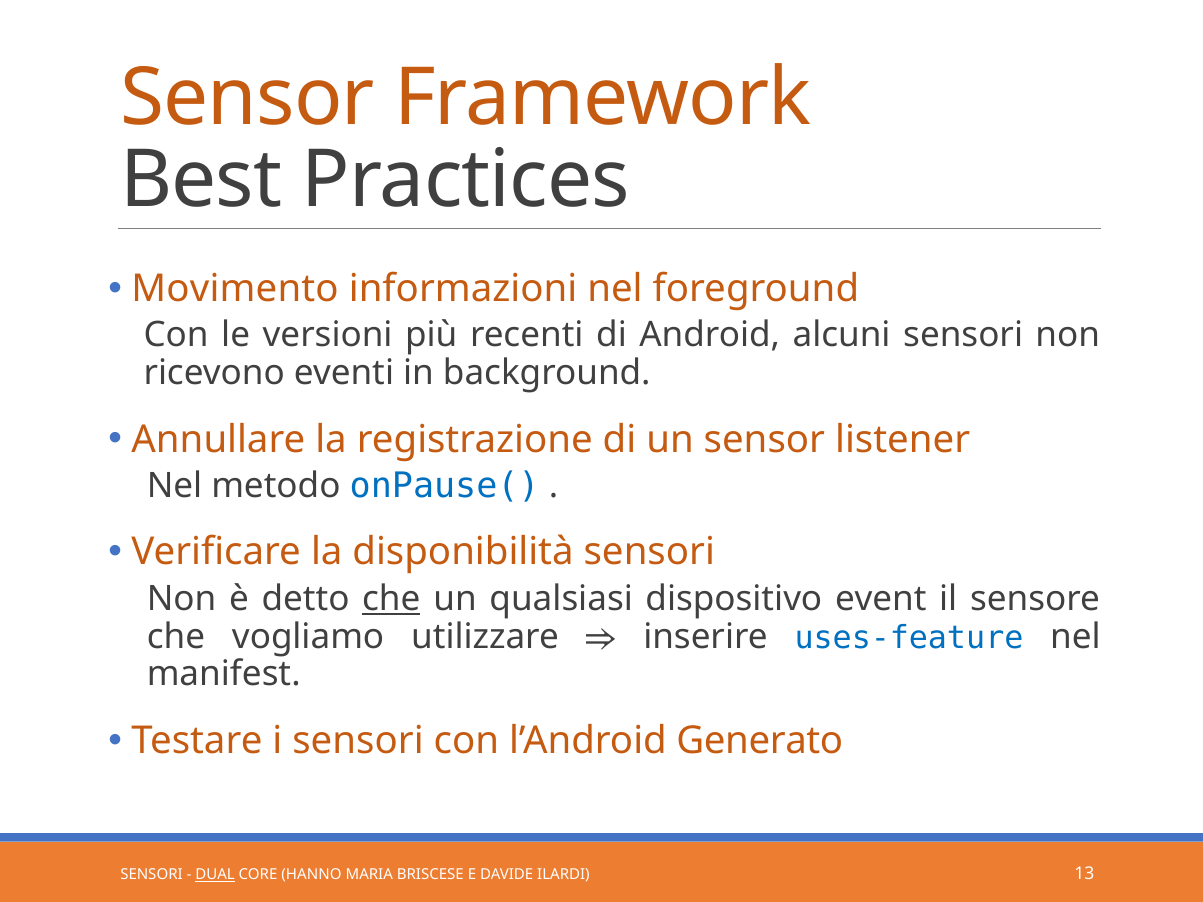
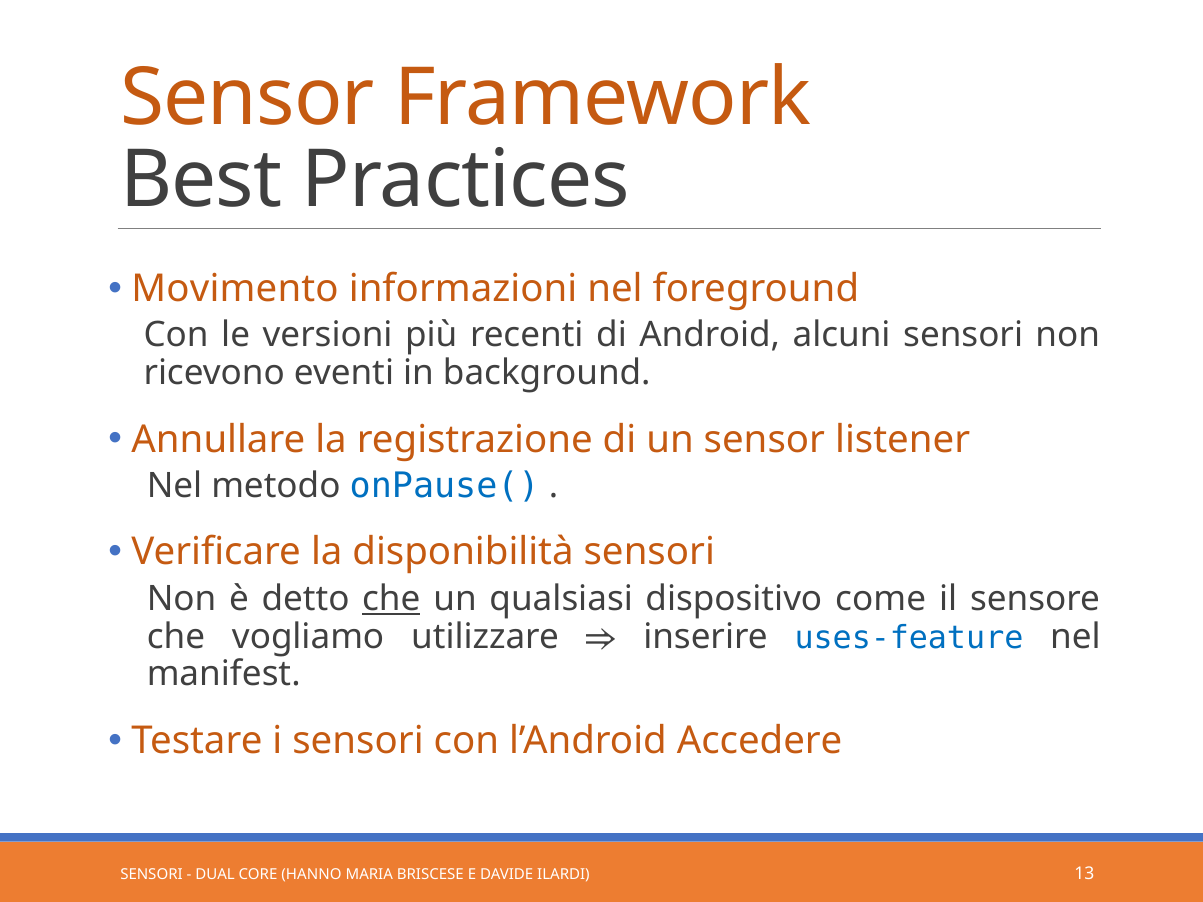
event: event -> come
Generato: Generato -> Accedere
DUAL underline: present -> none
